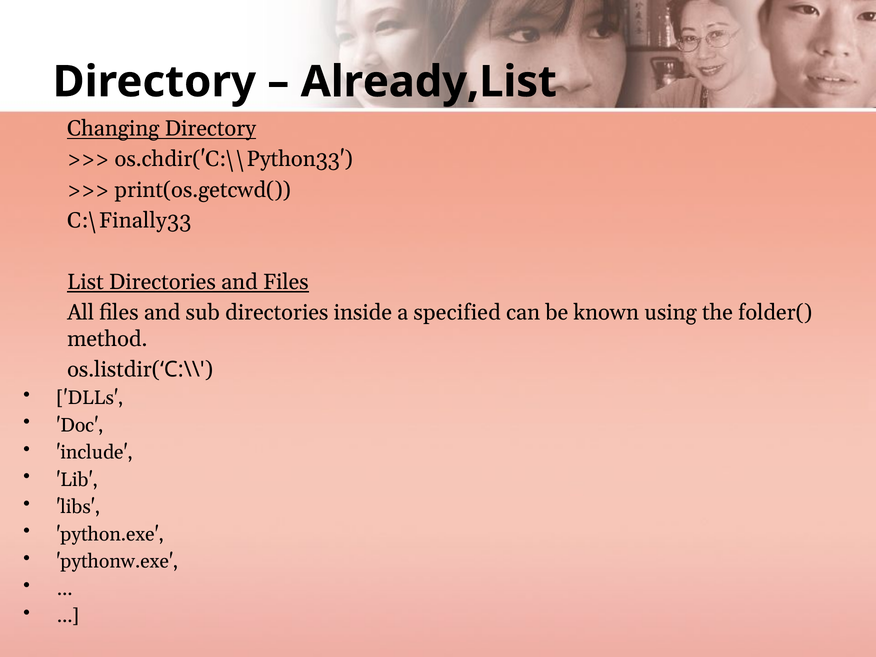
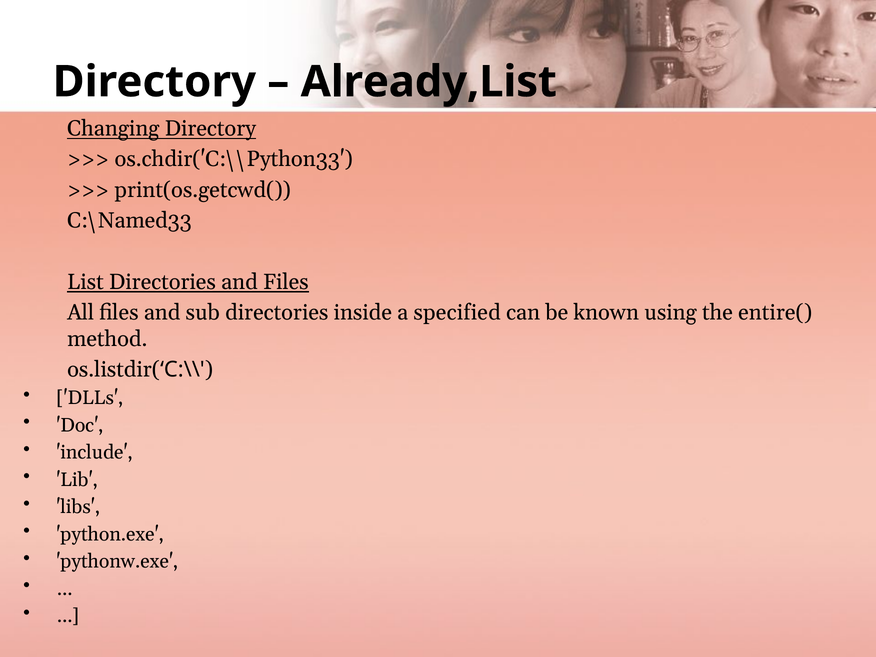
C:\Finally33: C:\Finally33 -> C:\Named33
folder(: folder( -> entire(
